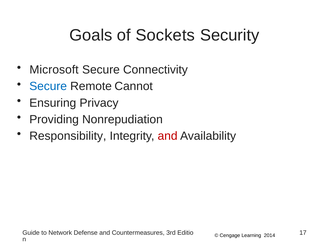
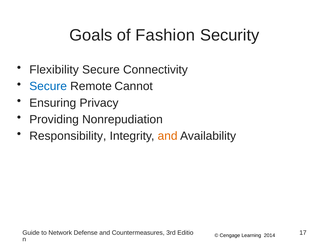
Sockets: Sockets -> Fashion
Microsoft: Microsoft -> Flexibility
and at (168, 136) colour: red -> orange
